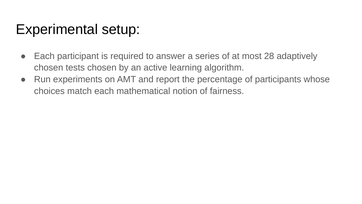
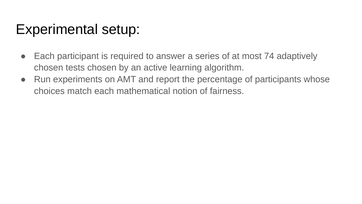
28: 28 -> 74
